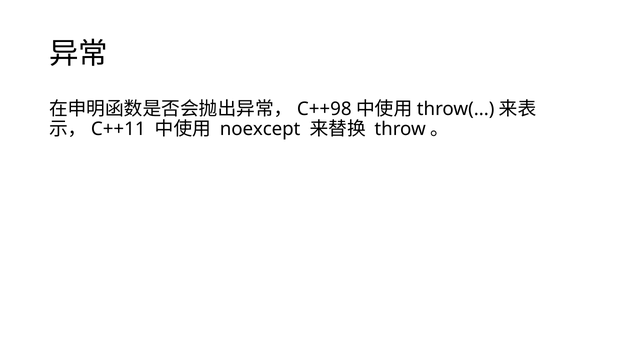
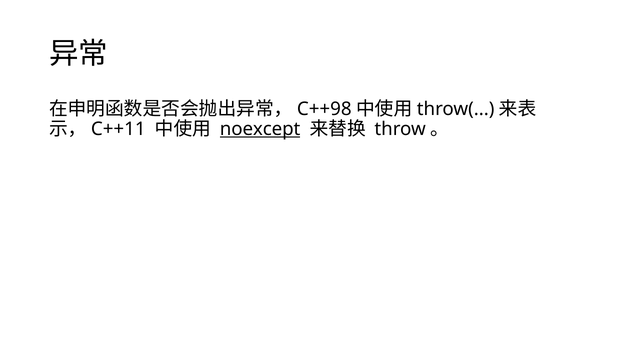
noexcept underline: none -> present
